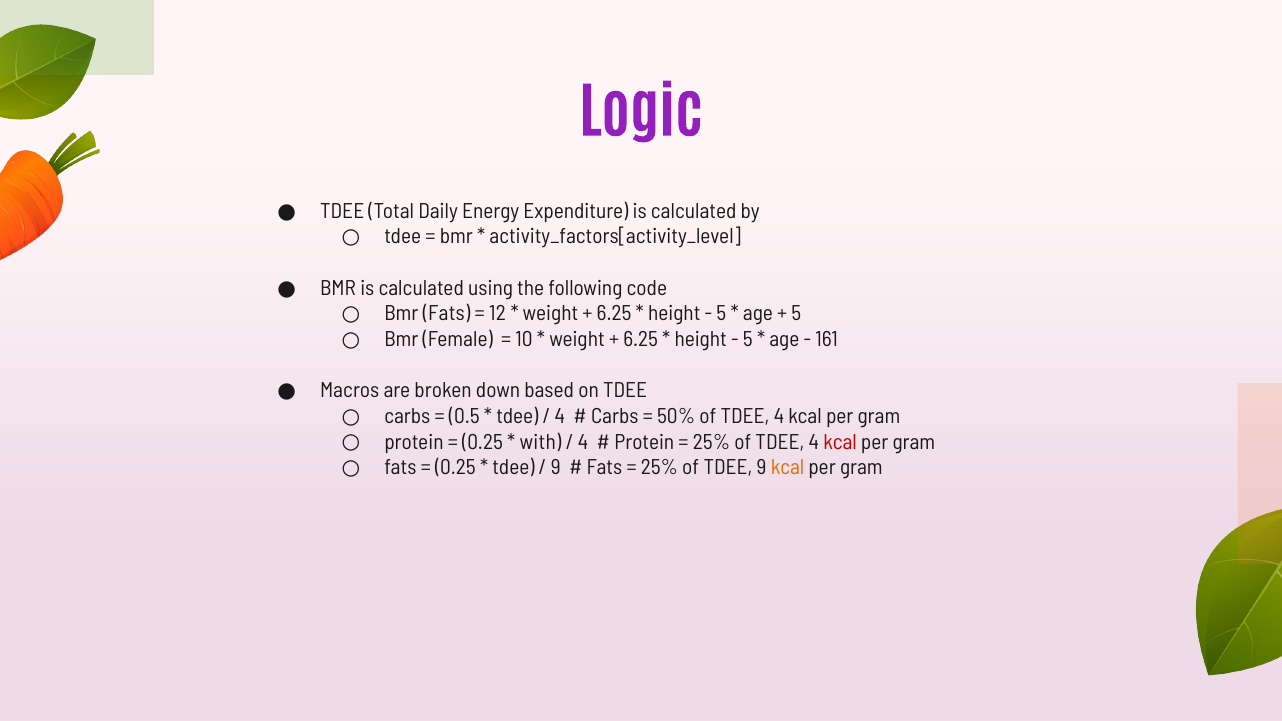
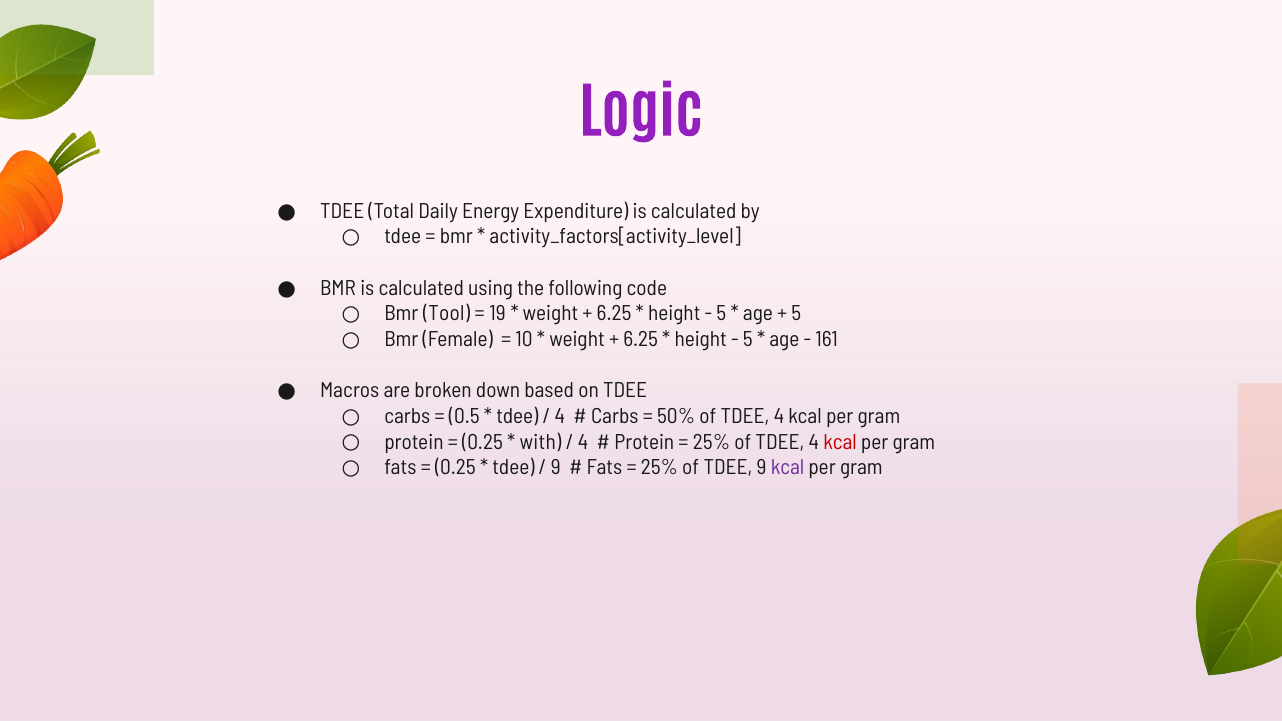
Bmr Fats: Fats -> Tool
12: 12 -> 19
kcal at (788, 468) colour: orange -> purple
